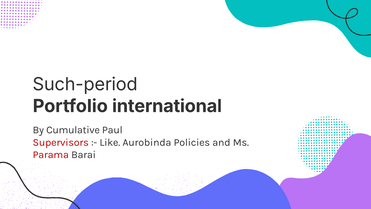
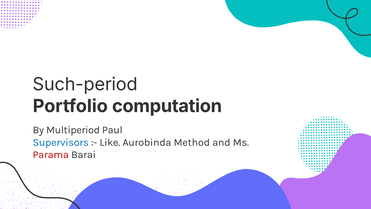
international: international -> computation
Cumulative: Cumulative -> Multiperiod
Supervisors colour: red -> blue
Policies: Policies -> Method
